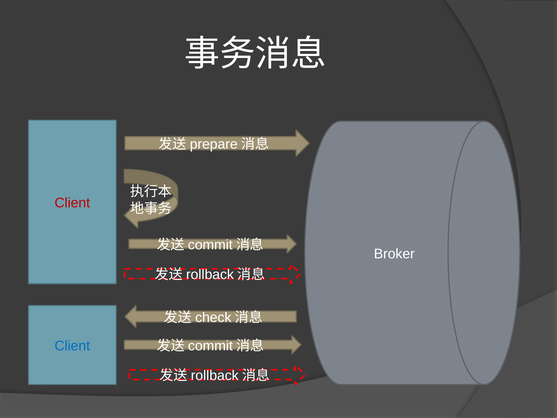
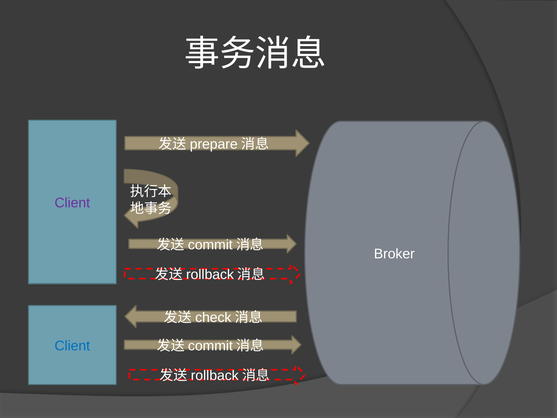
Client at (72, 203) colour: red -> purple
